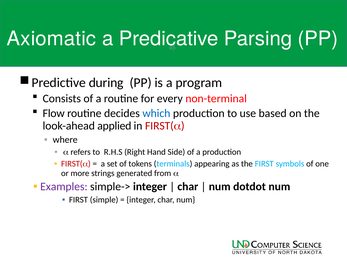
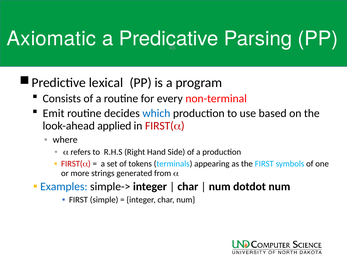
during: during -> lexical
Flow: Flow -> Emit
Examples colour: purple -> blue
